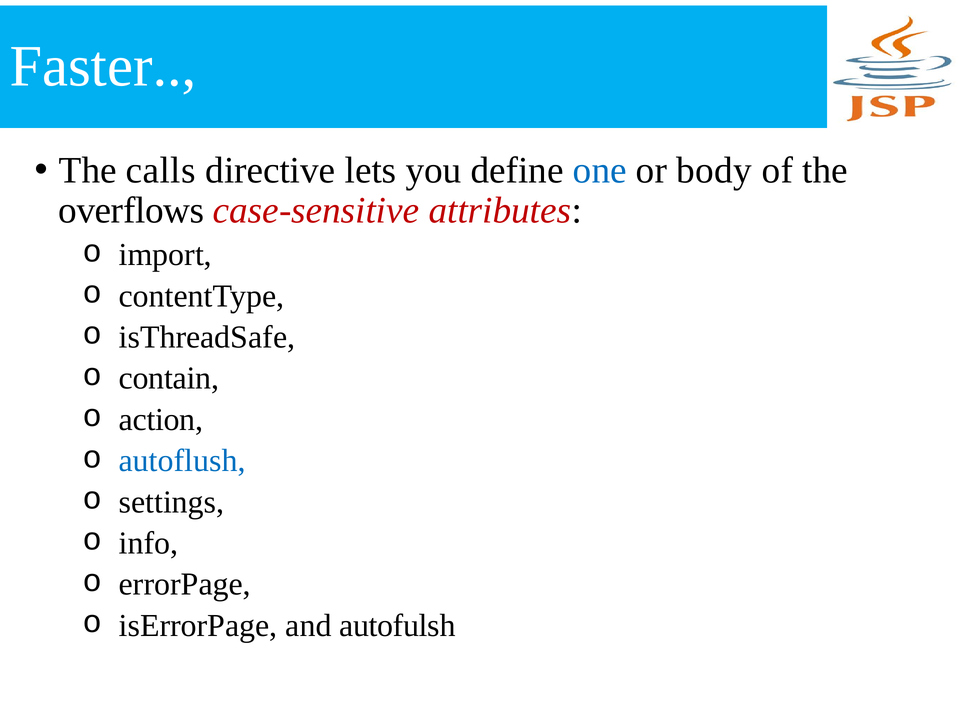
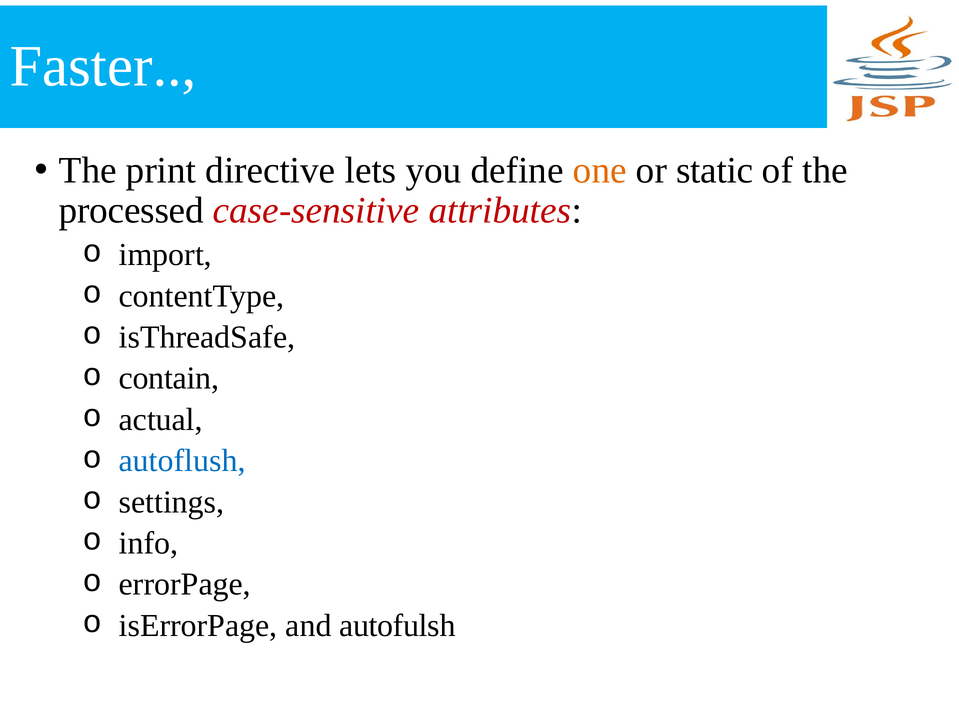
calls: calls -> print
one colour: blue -> orange
body: body -> static
overflows: overflows -> processed
action: action -> actual
